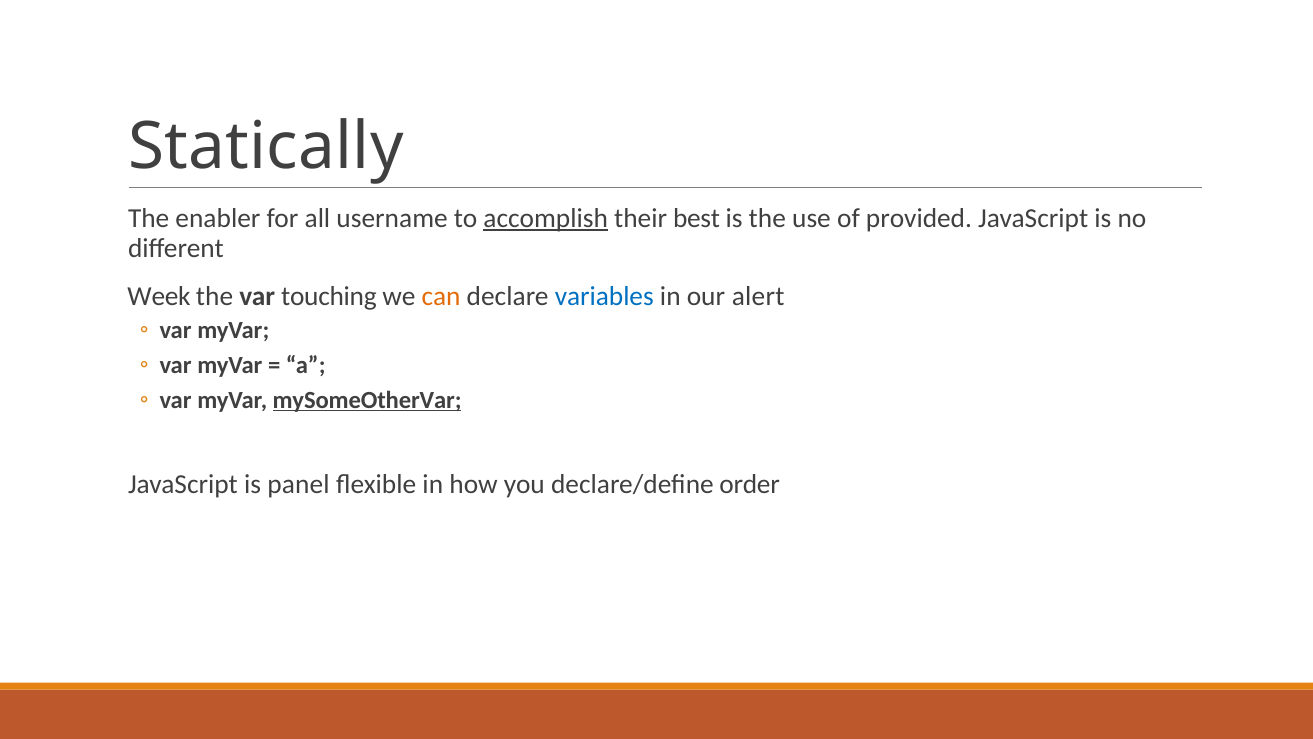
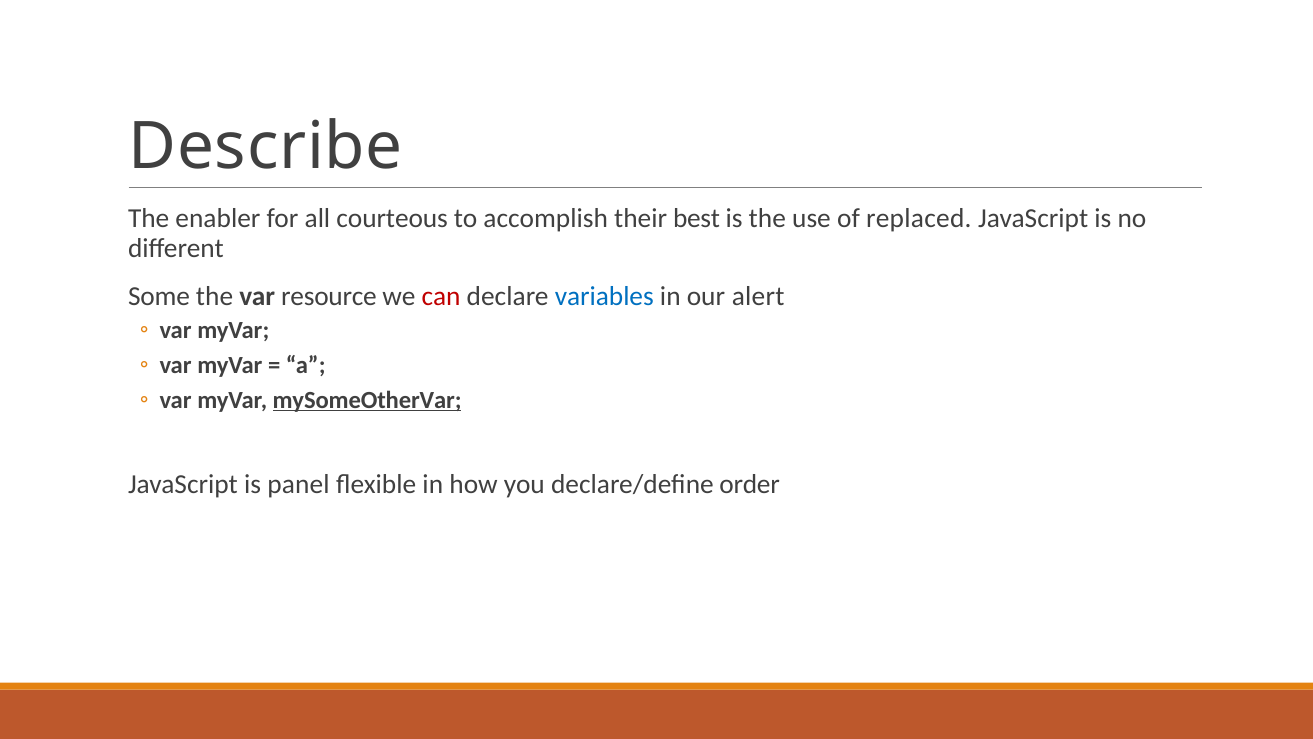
Statically: Statically -> Describe
username: username -> courteous
accomplish underline: present -> none
provided: provided -> replaced
Week: Week -> Some
touching: touching -> resource
can colour: orange -> red
